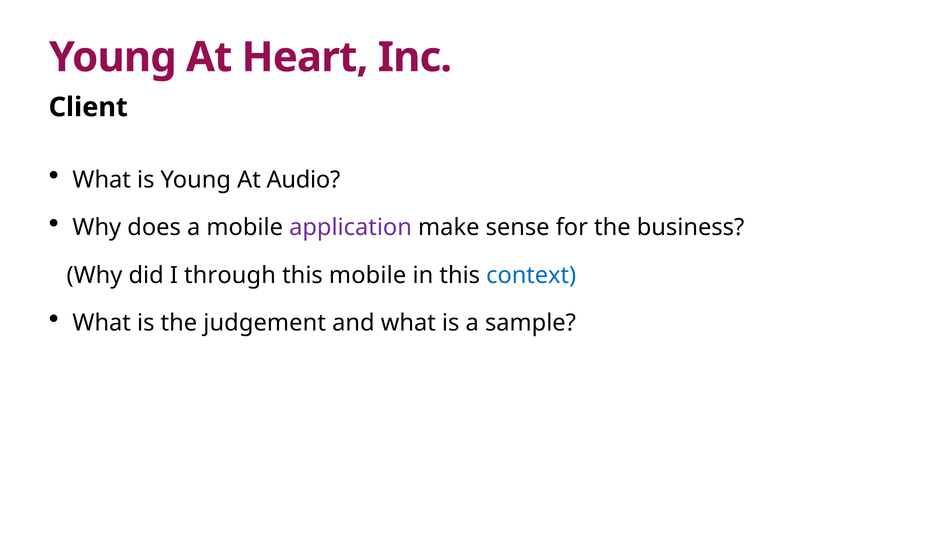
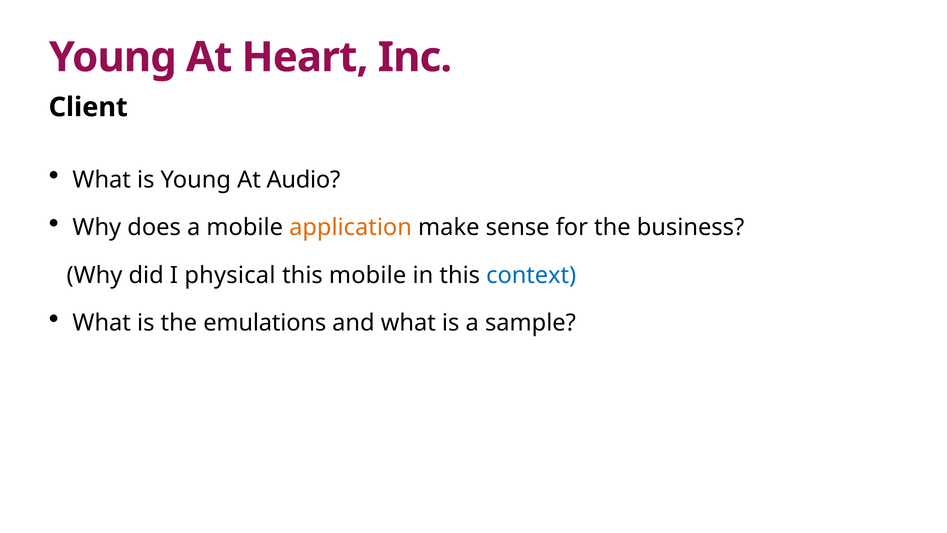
application colour: purple -> orange
through: through -> physical
judgement: judgement -> emulations
